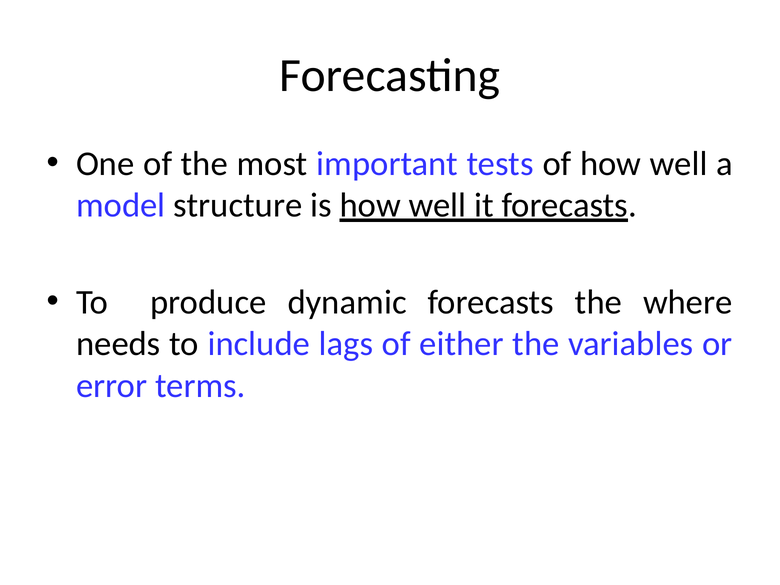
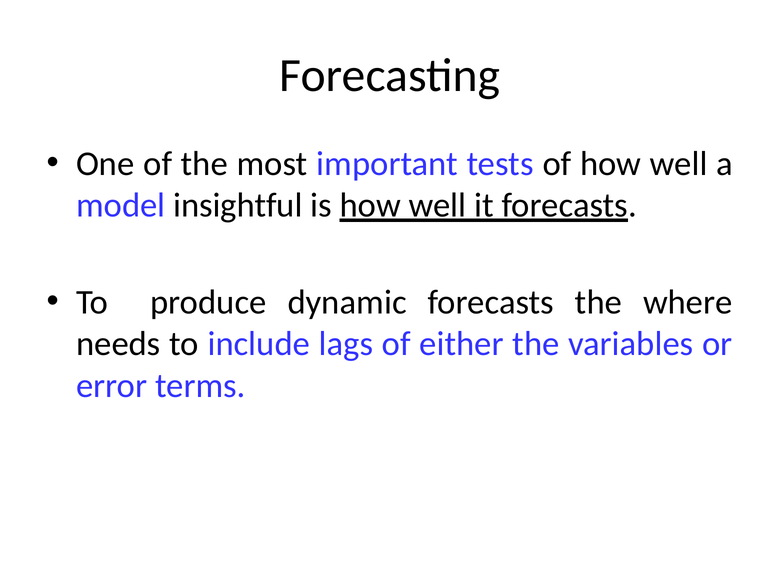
structure: structure -> insightful
